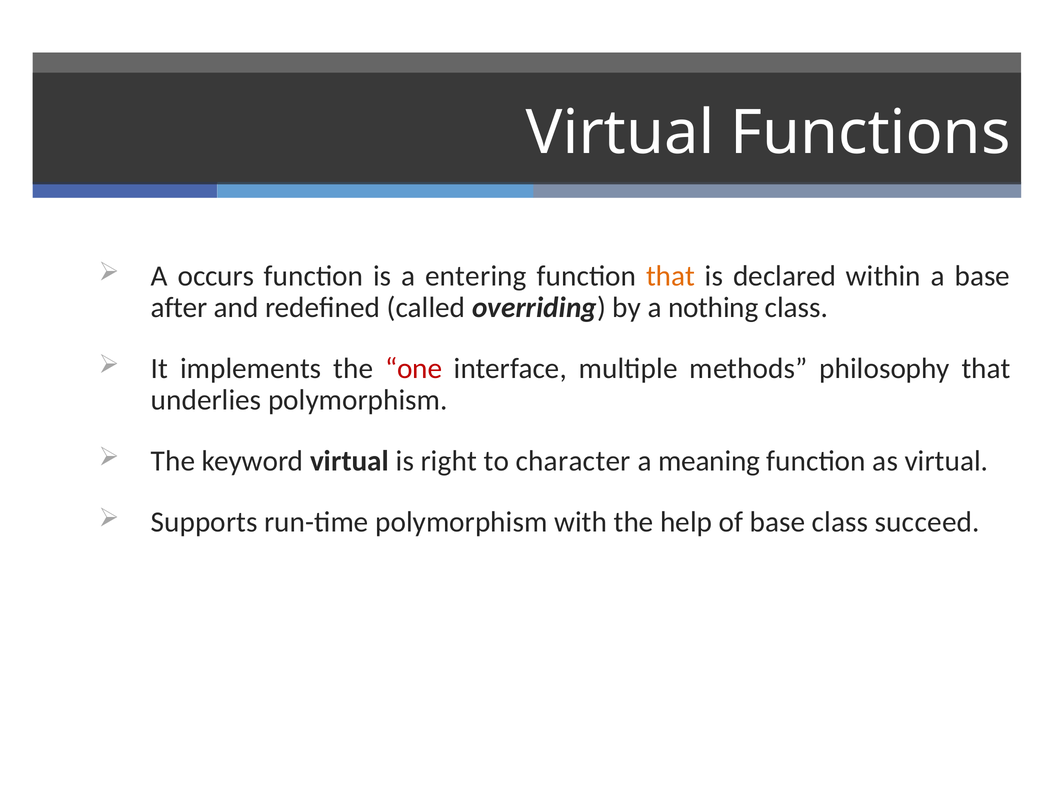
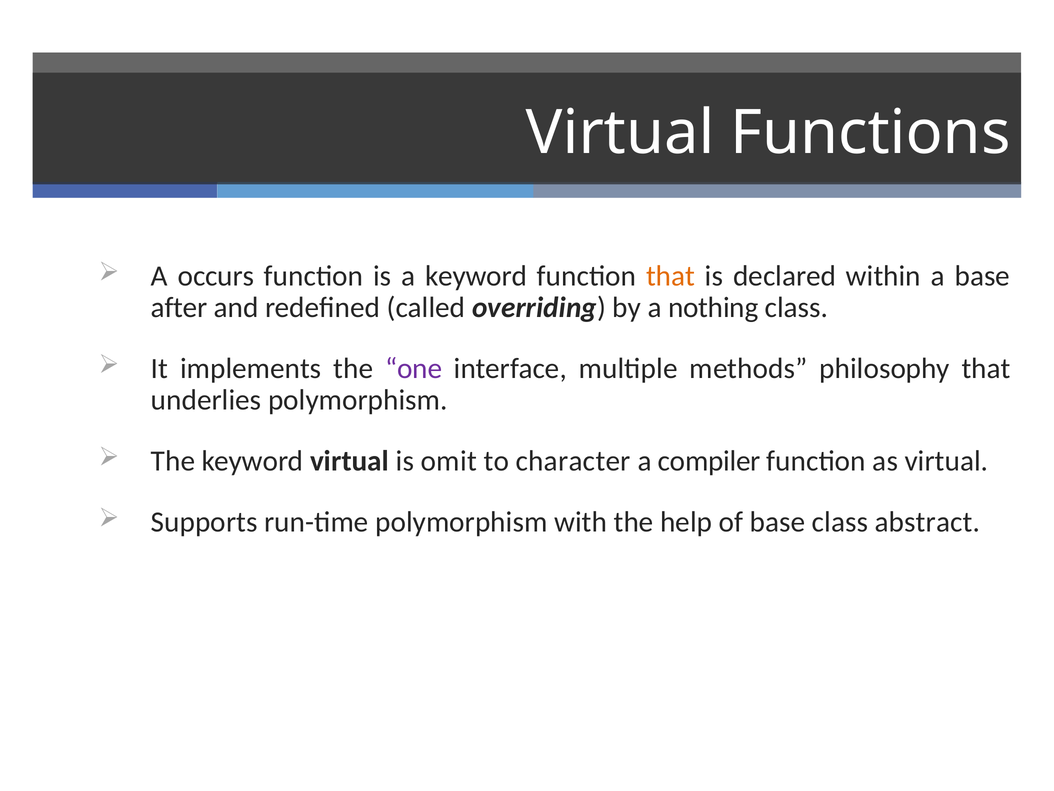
a entering: entering -> keyword
one colour: red -> purple
right: right -> omit
meaning: meaning -> compiler
succeed: succeed -> abstract
